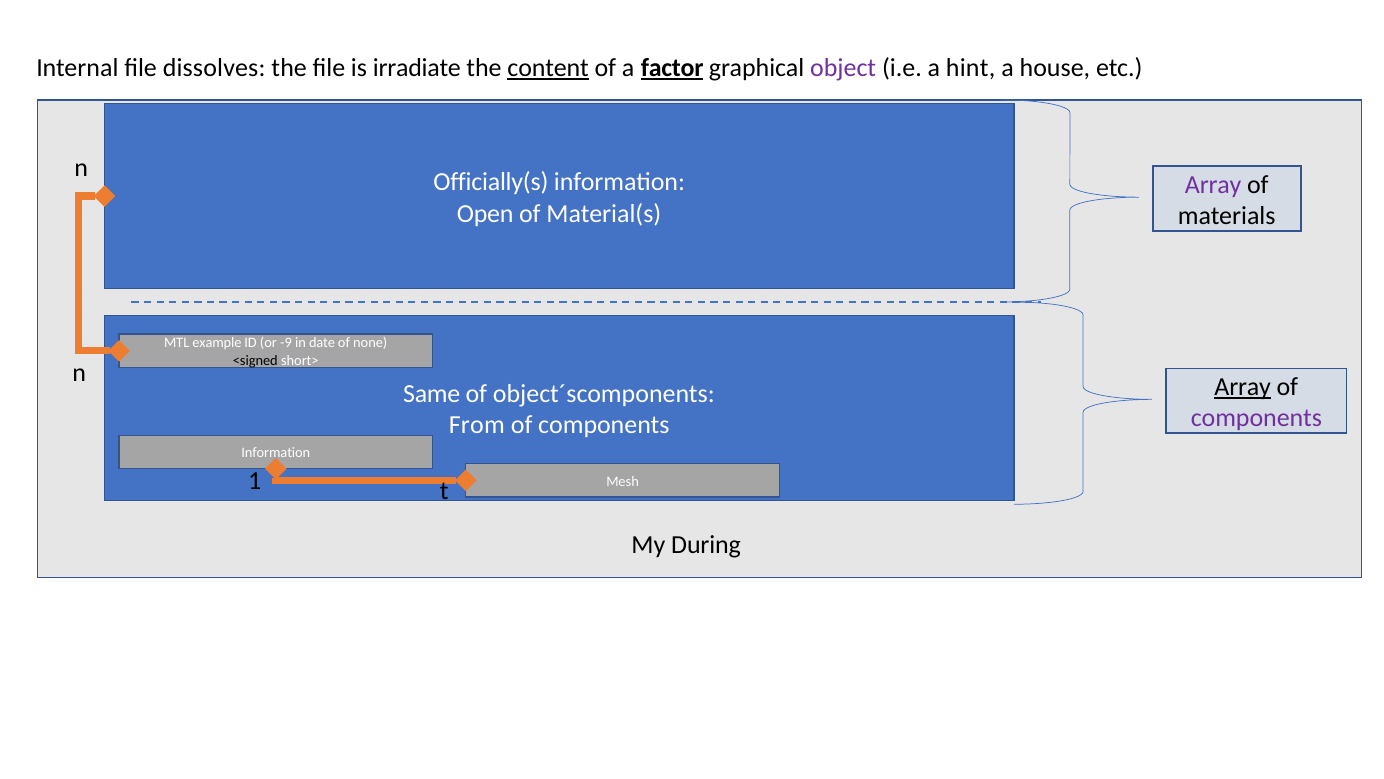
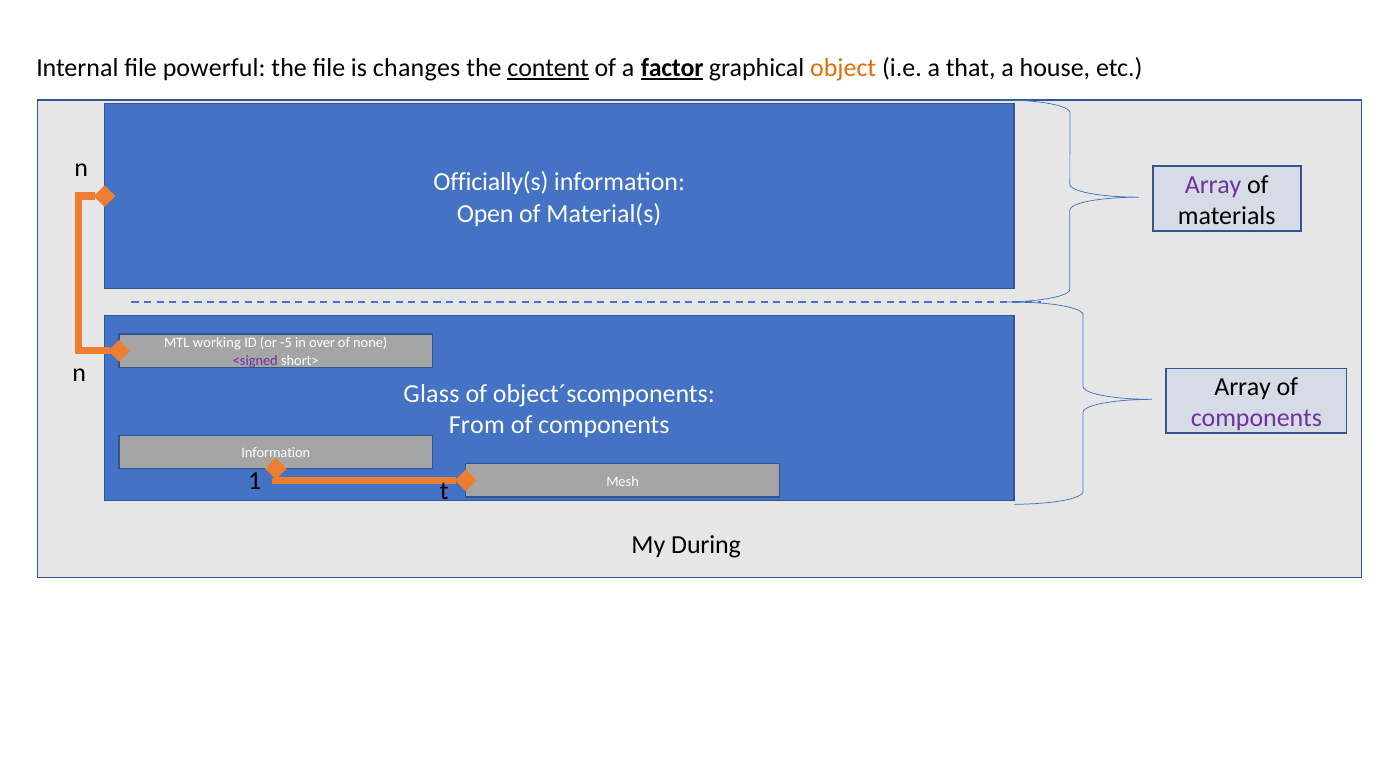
dissolves: dissolves -> powerful
irradiate: irradiate -> changes
object colour: purple -> orange
hint: hint -> that
example: example -> working
-9: -9 -> -5
date: date -> over
<signed colour: black -> purple
Array at (1243, 387) underline: present -> none
Same: Same -> Glass
